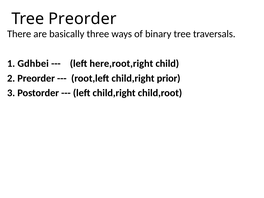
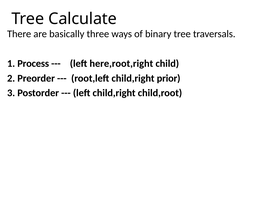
Tree Preorder: Preorder -> Calculate
Gdhbei: Gdhbei -> Process
